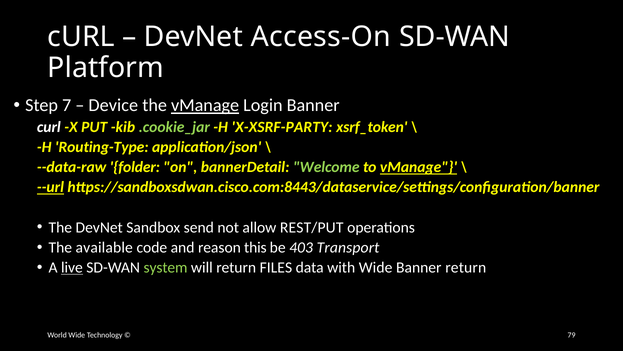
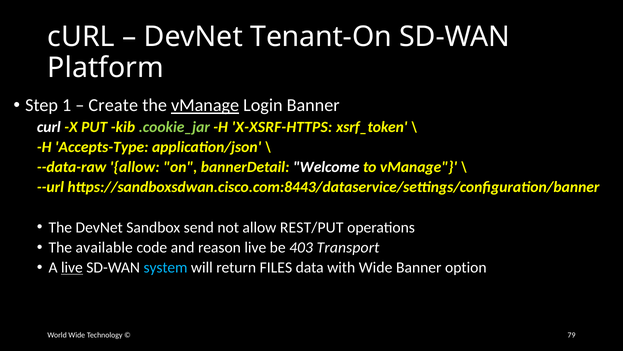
Access-On: Access-On -> Tenant-On
7: 7 -> 1
Device: Device -> Create
X-XSRF-PARTY: X-XSRF-PARTY -> X-XSRF-HTTPS
Routing-Type: Routing-Type -> Accepts-Type
--data-raw folder: folder -> allow
Welcome colour: light green -> white
vManage at (419, 167) underline: present -> none
--url underline: present -> none
reason this: this -> live
system colour: light green -> light blue
Banner return: return -> option
